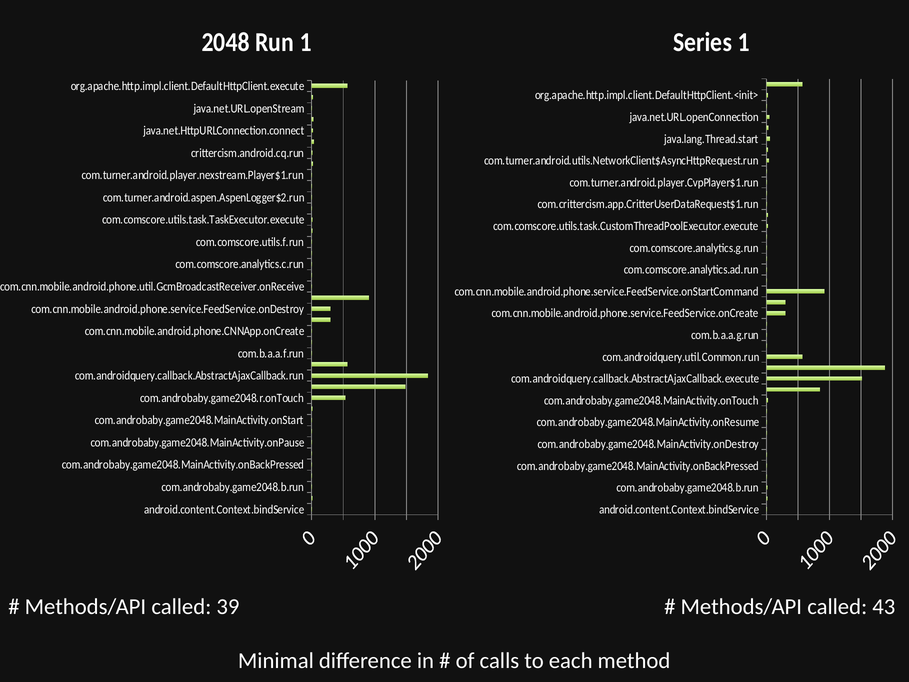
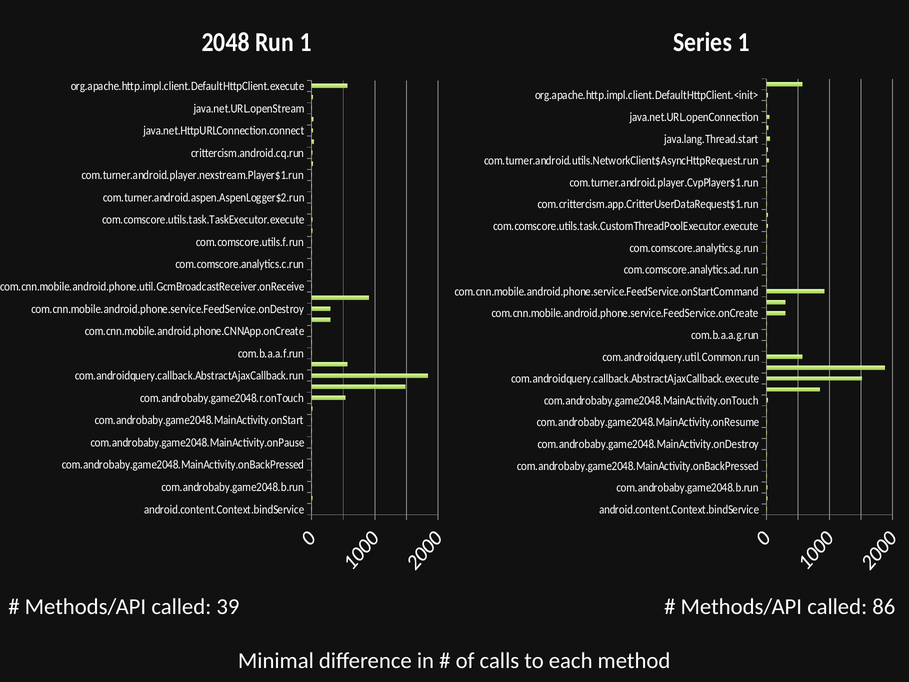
43: 43 -> 86
